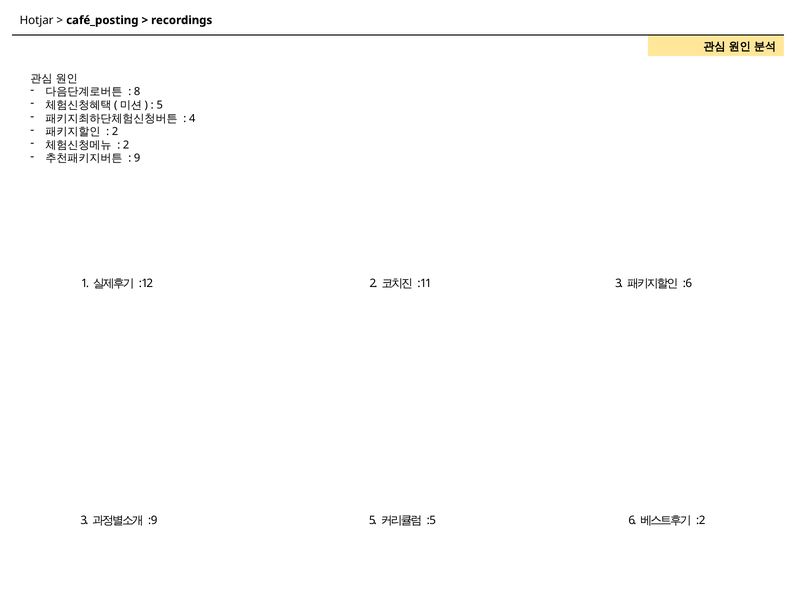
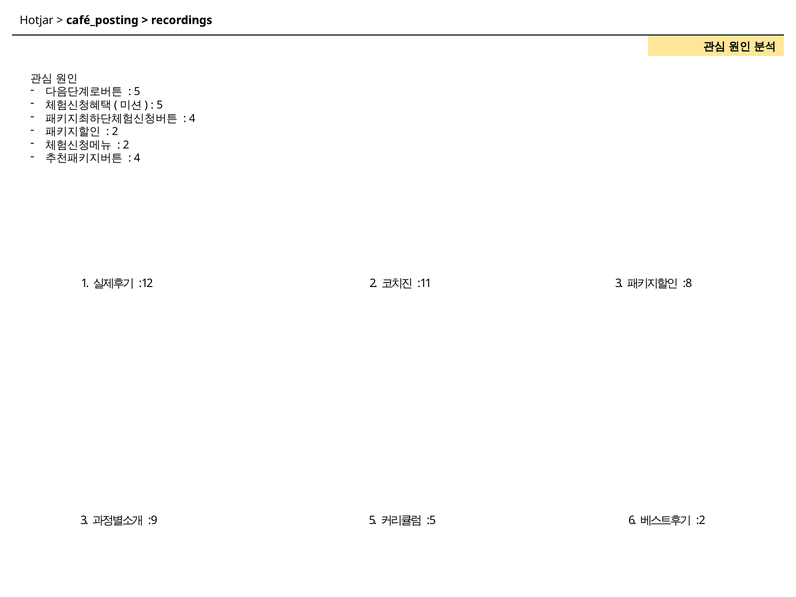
8 at (137, 92): 8 -> 5
9 at (137, 158): 9 -> 4
6 at (689, 283): 6 -> 8
